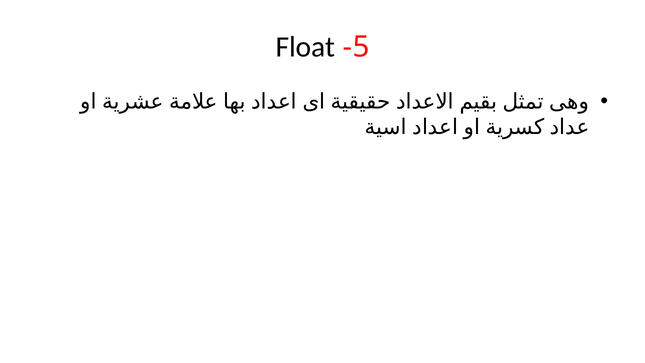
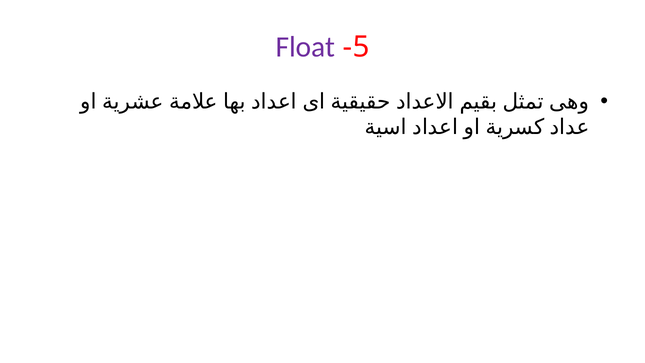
Float colour: black -> purple
